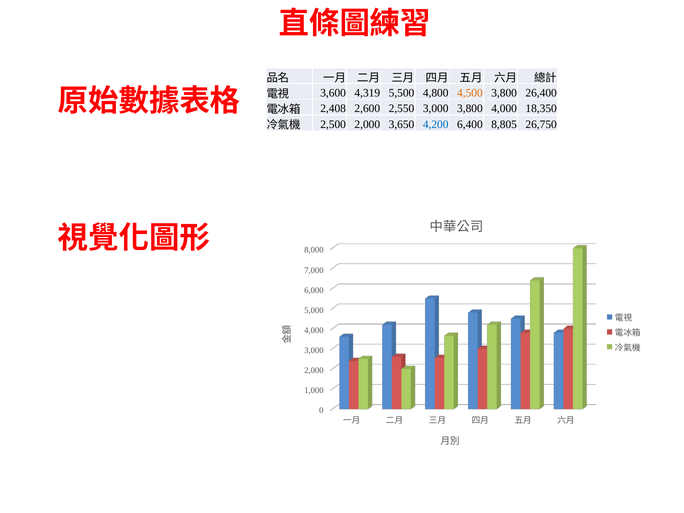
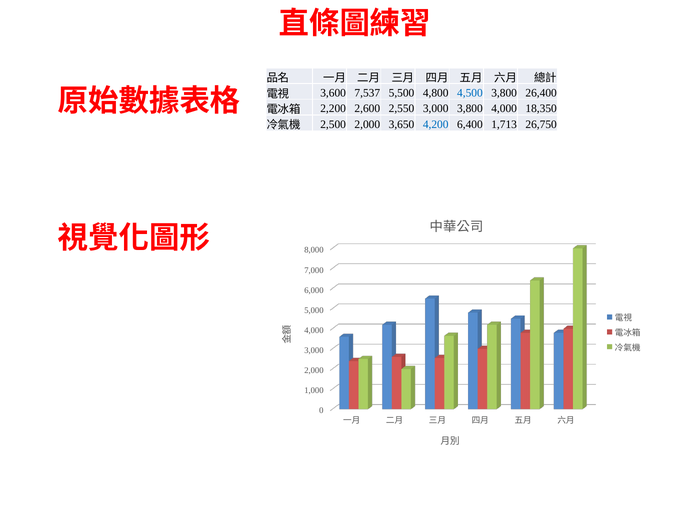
4,319: 4,319 -> 7,537
4,500 colour: orange -> blue
2,408: 2,408 -> 2,200
8,805: 8,805 -> 1,713
